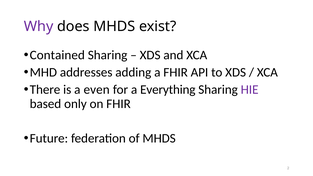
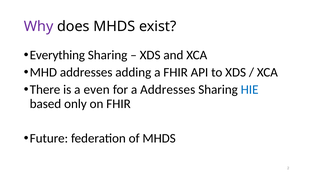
Contained: Contained -> Everything
a Everything: Everything -> Addresses
HIE colour: purple -> blue
